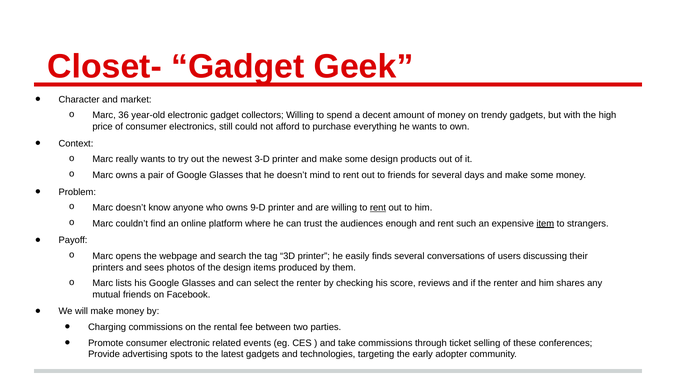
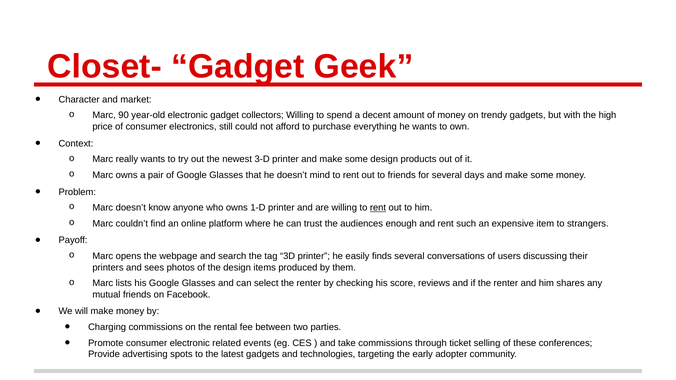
36: 36 -> 90
9-D: 9-D -> 1-D
item underline: present -> none
